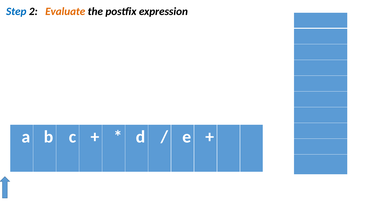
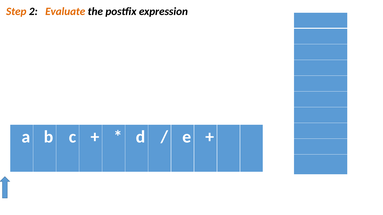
Step colour: blue -> orange
